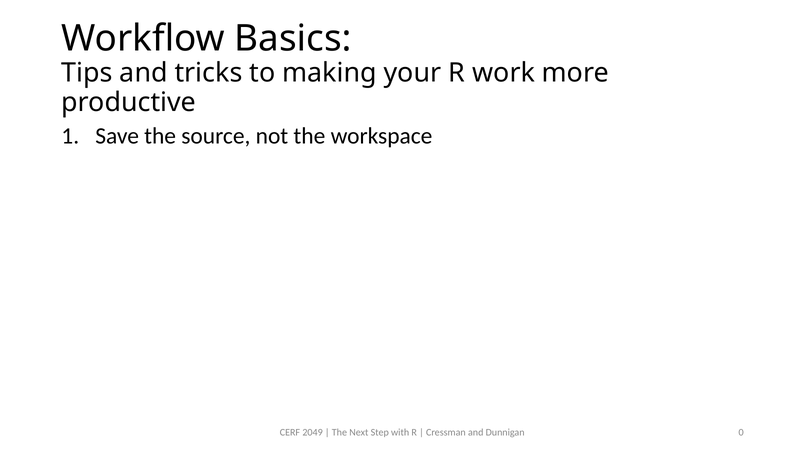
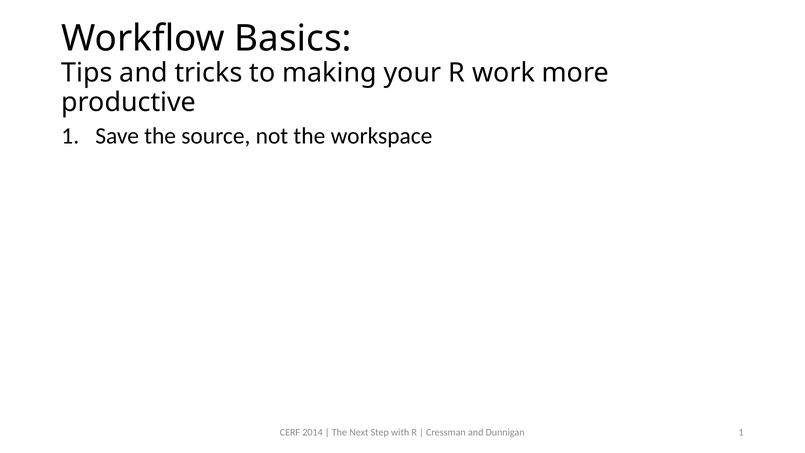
2049: 2049 -> 2014
Dunnigan 0: 0 -> 1
